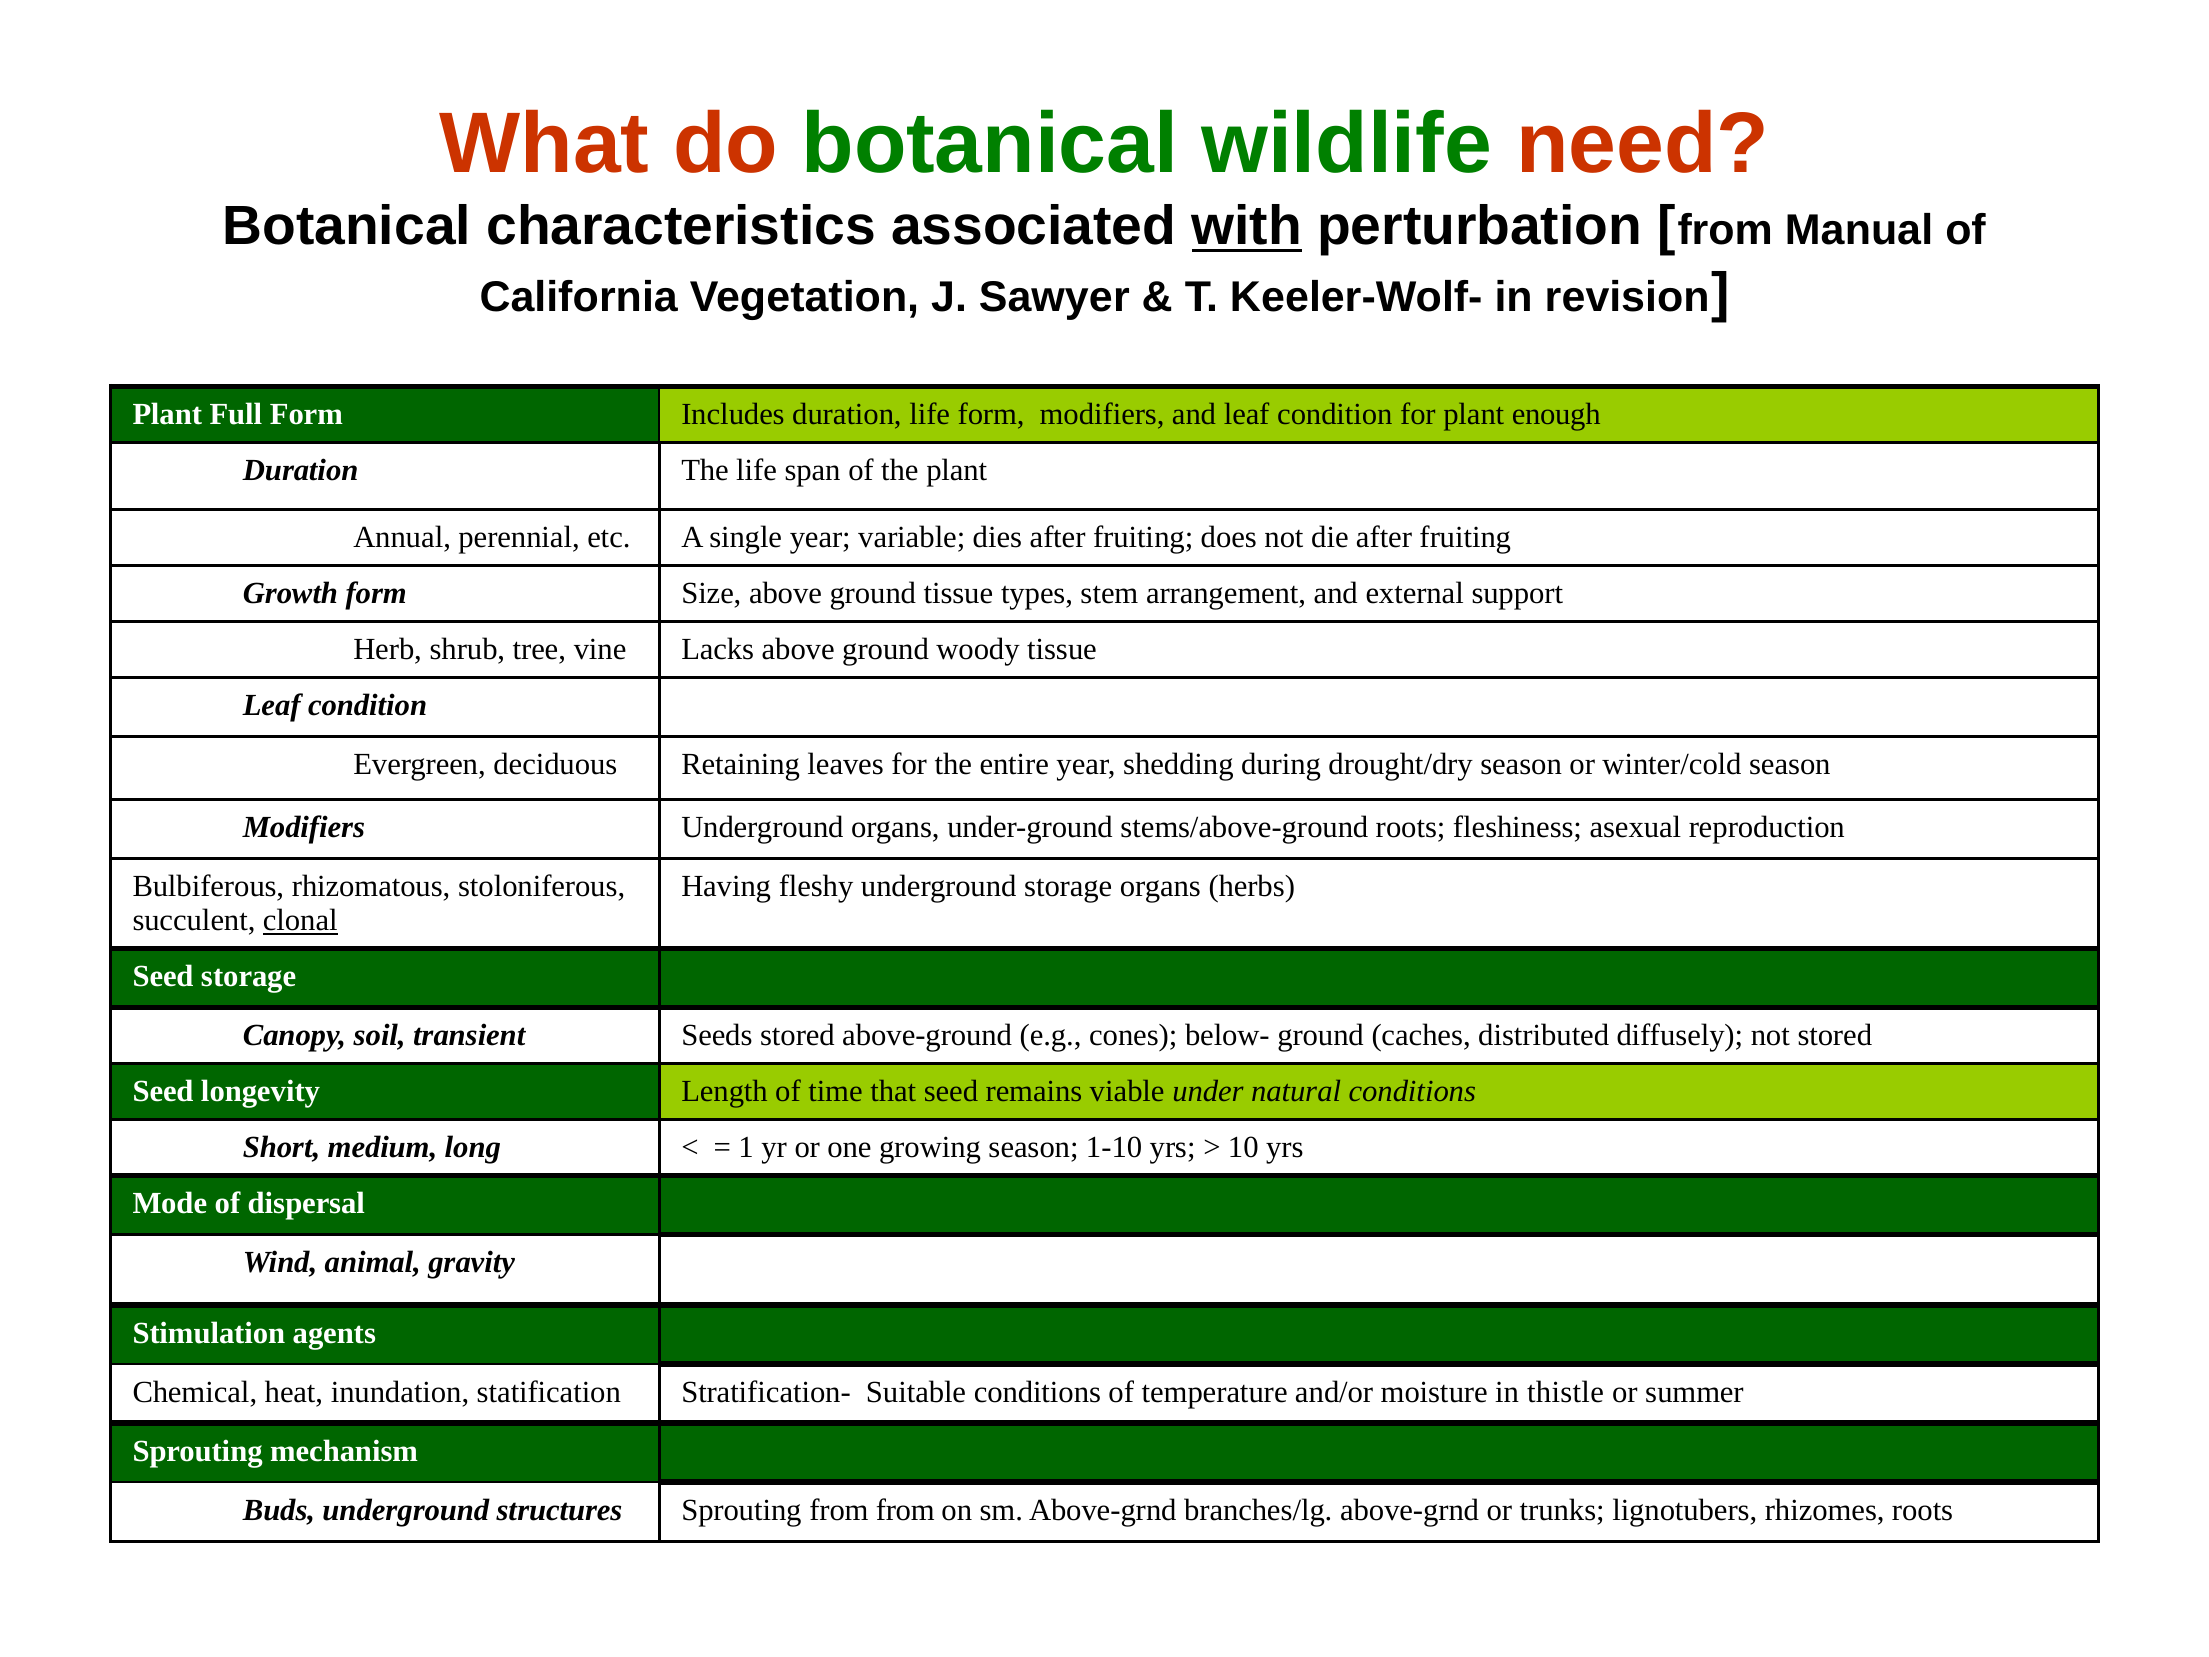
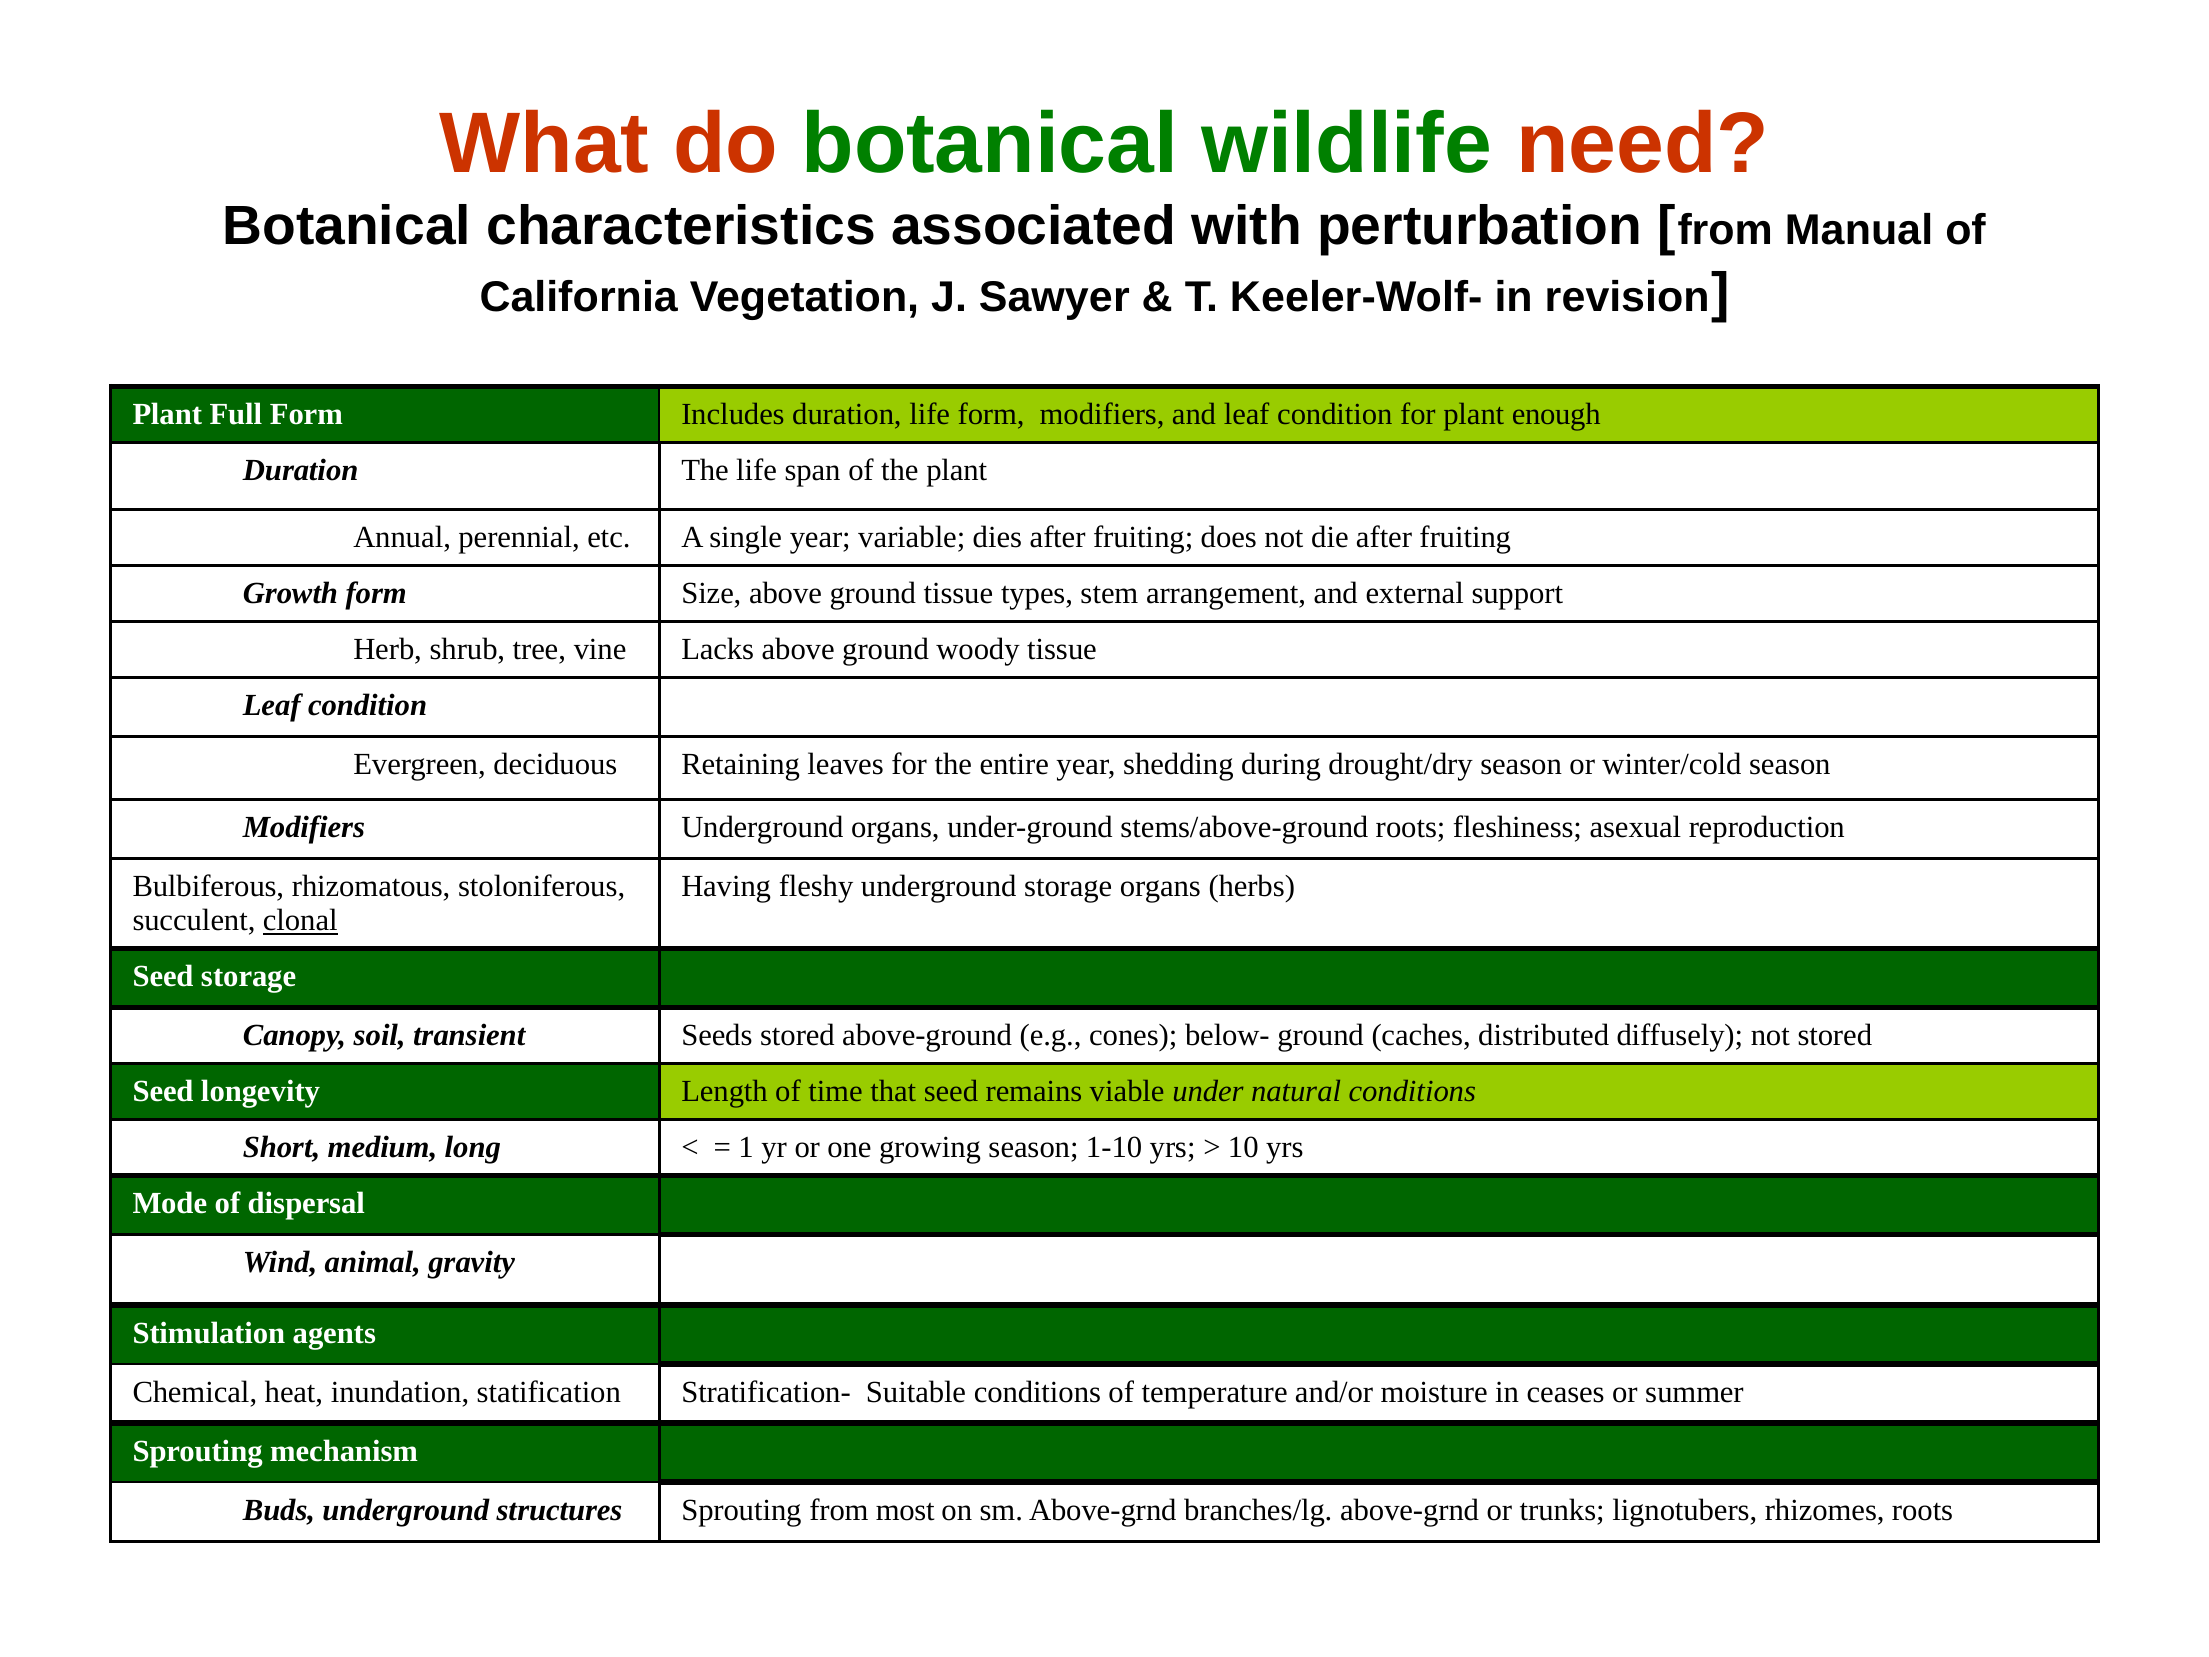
with underline: present -> none
thistle: thistle -> ceases
from from: from -> most
